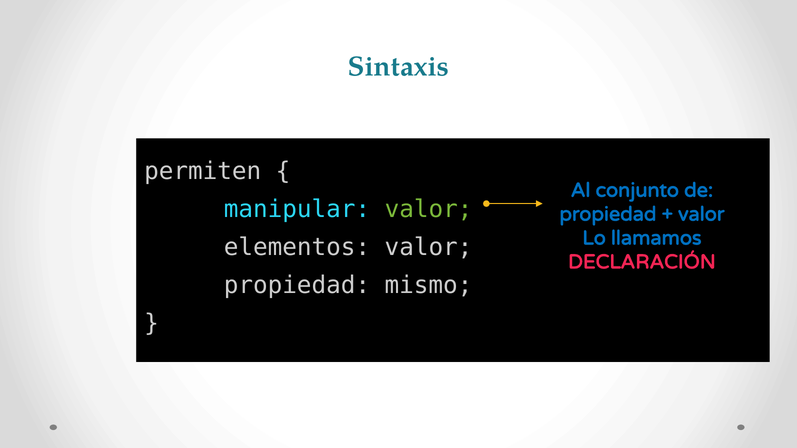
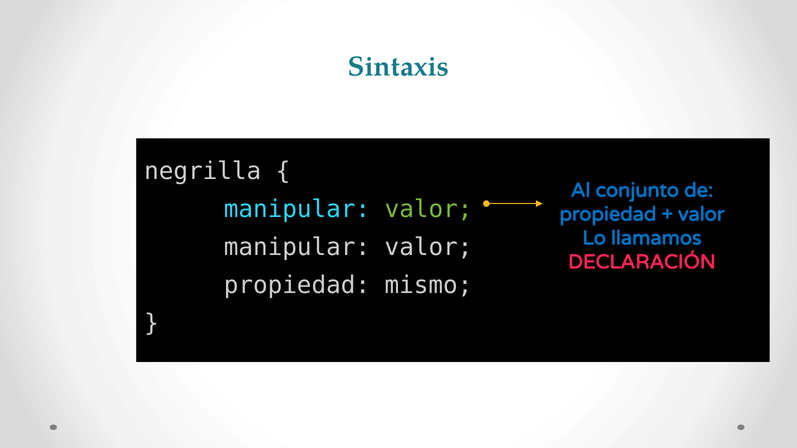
permiten: permiten -> negrilla
elementos at (297, 247): elementos -> manipular
